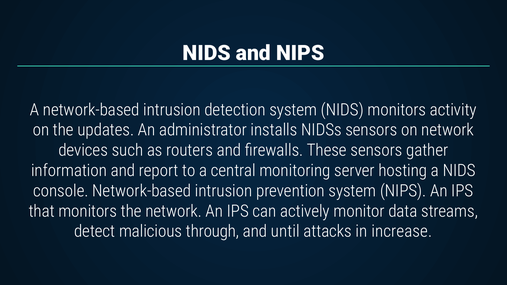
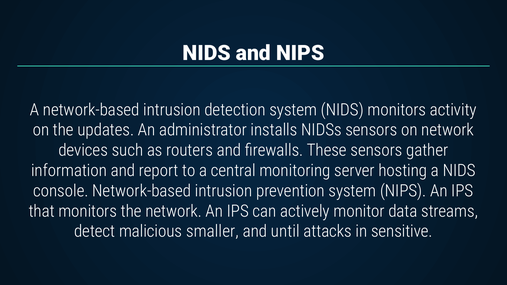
through: through -> smaller
increase: increase -> sensitive
